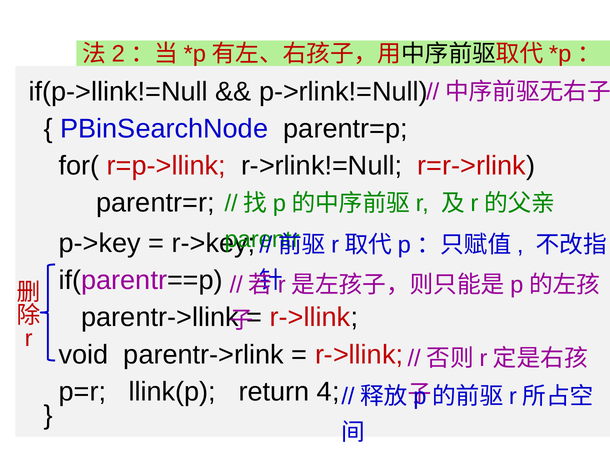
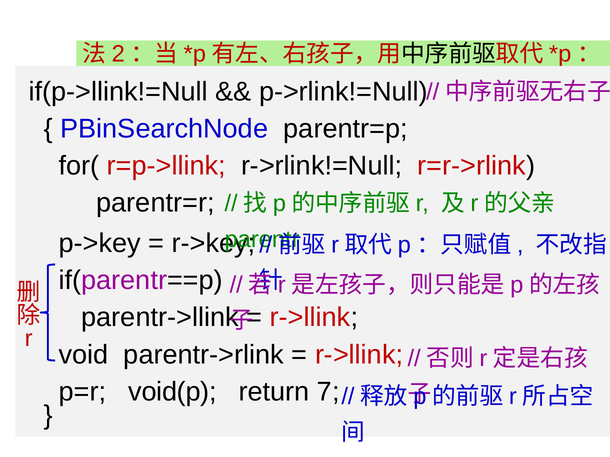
llink(p: llink(p -> void(p
4: 4 -> 7
